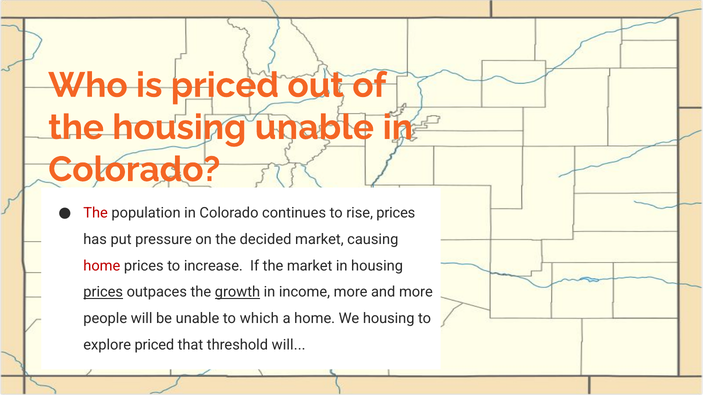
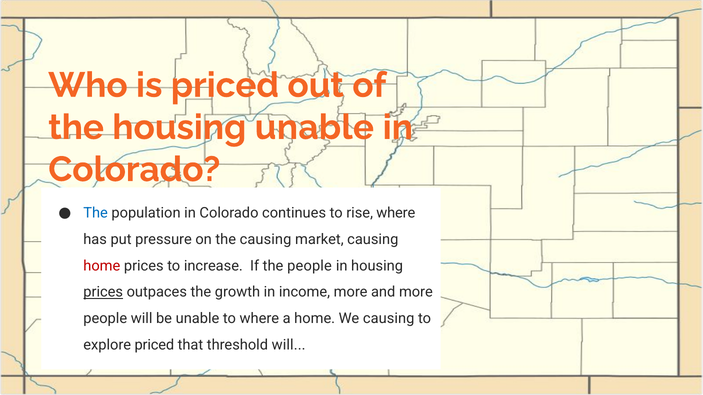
The at (96, 213) colour: red -> blue
rise prices: prices -> where
the decided: decided -> causing
the market: market -> people
growth underline: present -> none
to which: which -> where
We housing: housing -> causing
